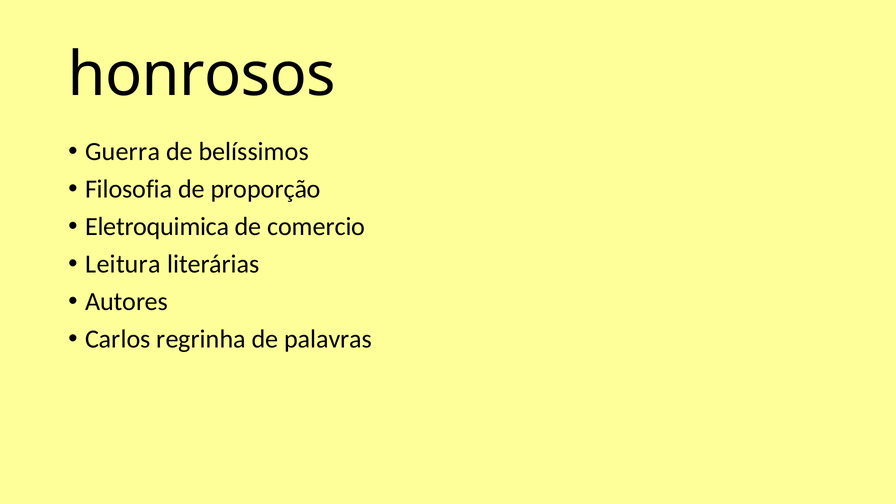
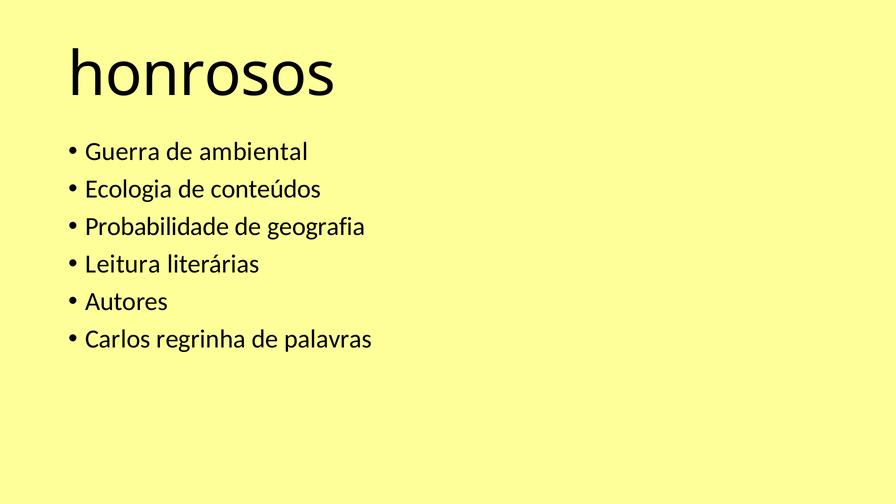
belíssimos: belíssimos -> ambiental
Filosofia: Filosofia -> Ecologia
proporção: proporção -> conteúdos
Eletroquimica: Eletroquimica -> Probabilidade
comercio: comercio -> geografia
